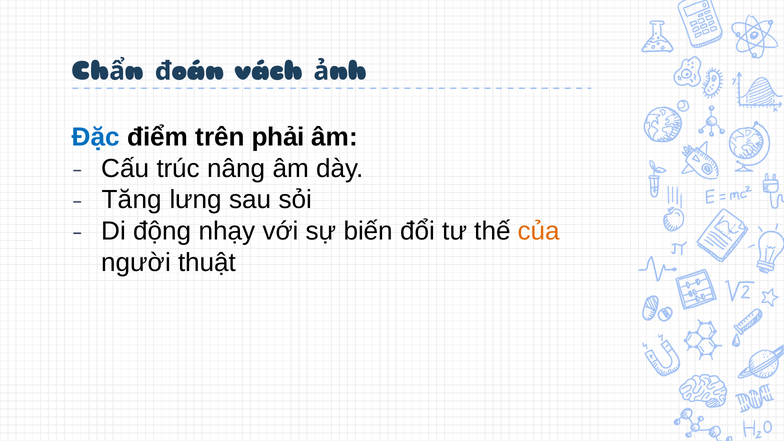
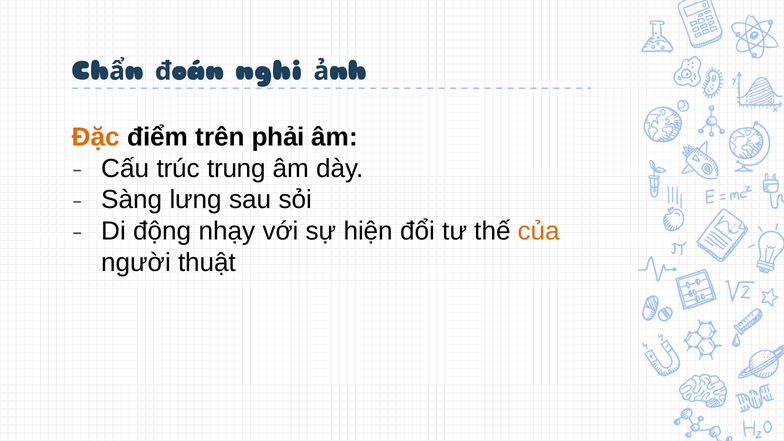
vách: vách -> nghi
Đặc colour: blue -> orange
nâng: nâng -> trung
Tăng: Tăng -> Sàng
biến: biến -> hiện
